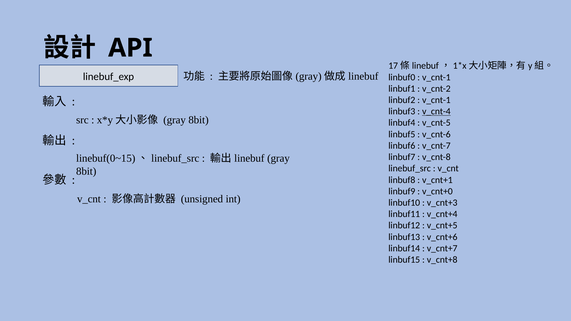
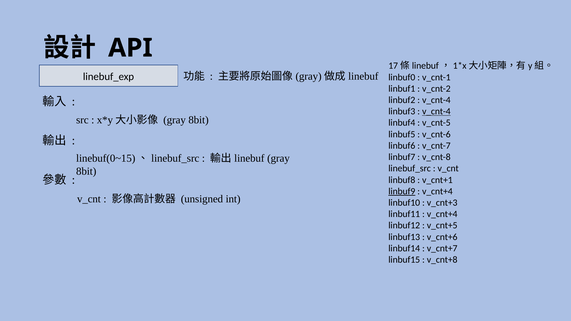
v_cnt-1 at (436, 100): v_cnt-1 -> v_cnt-4
linbuf9 underline: none -> present
v_cnt+0 at (437, 191): v_cnt+0 -> v_cnt+4
